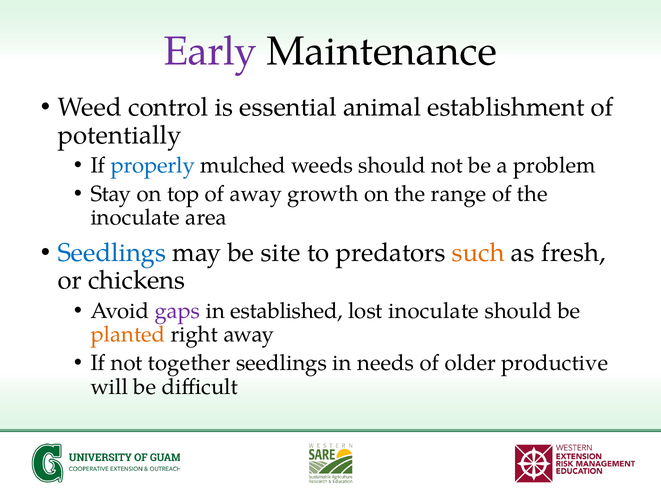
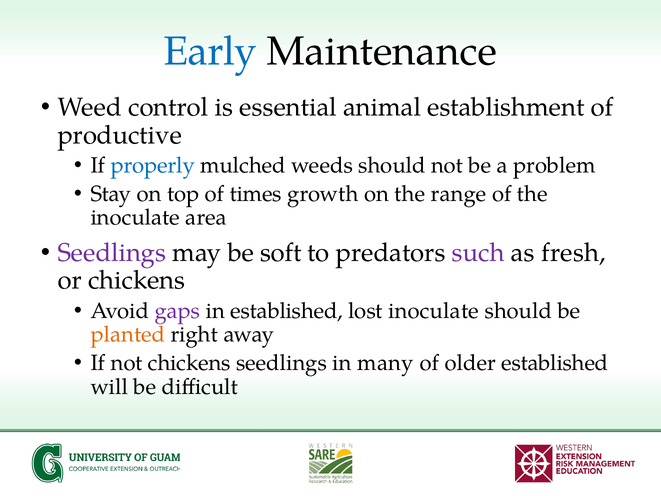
Early colour: purple -> blue
potentially: potentially -> productive
of away: away -> times
Seedlings at (112, 253) colour: blue -> purple
site: site -> soft
such colour: orange -> purple
not together: together -> chickens
needs: needs -> many
older productive: productive -> established
